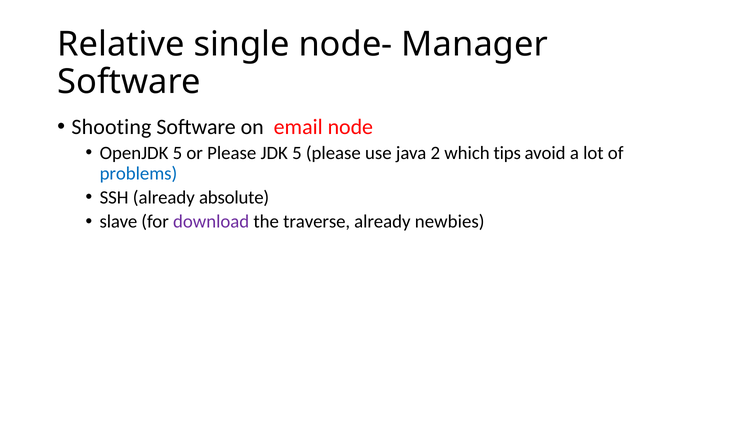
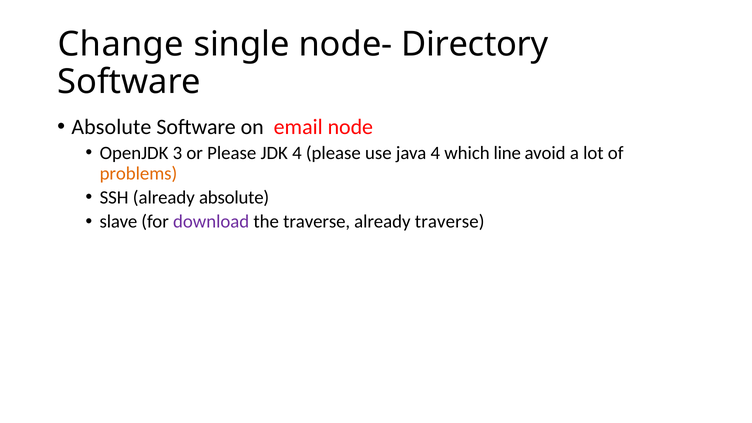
Relative: Relative -> Change
Manager: Manager -> Directory
Shooting at (111, 127): Shooting -> Absolute
OpenJDK 5: 5 -> 3
JDK 5: 5 -> 4
java 2: 2 -> 4
tips: tips -> line
problems colour: blue -> orange
already newbies: newbies -> traverse
